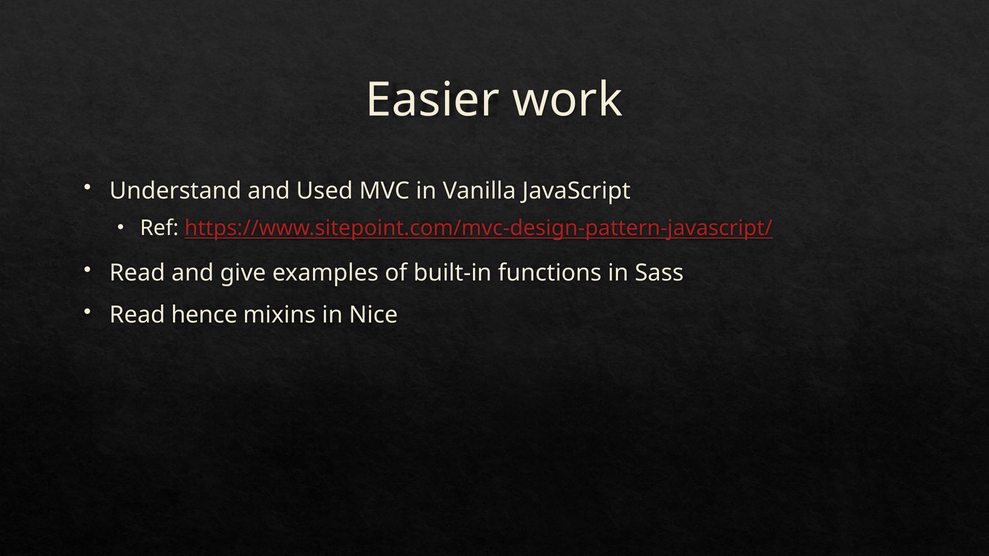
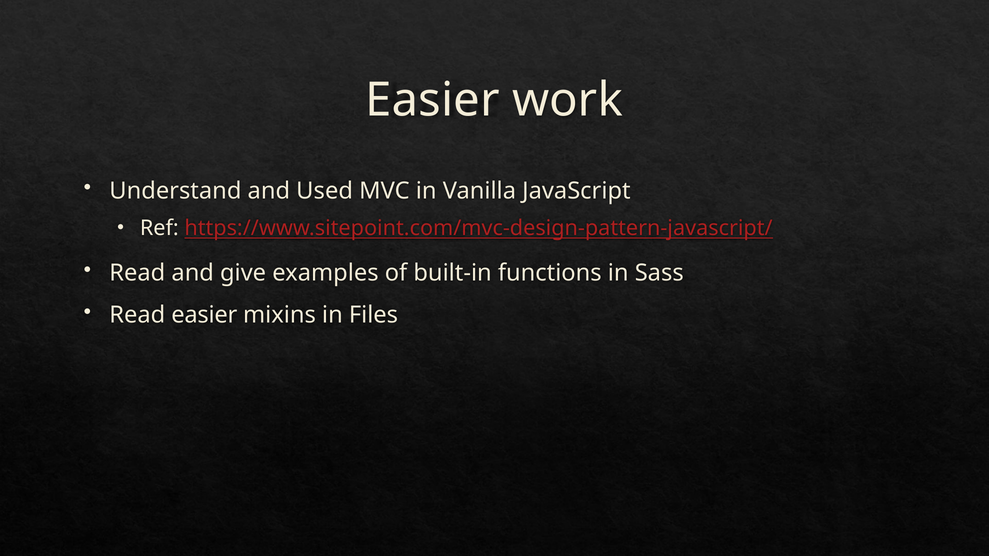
Read hence: hence -> easier
Nice: Nice -> Files
